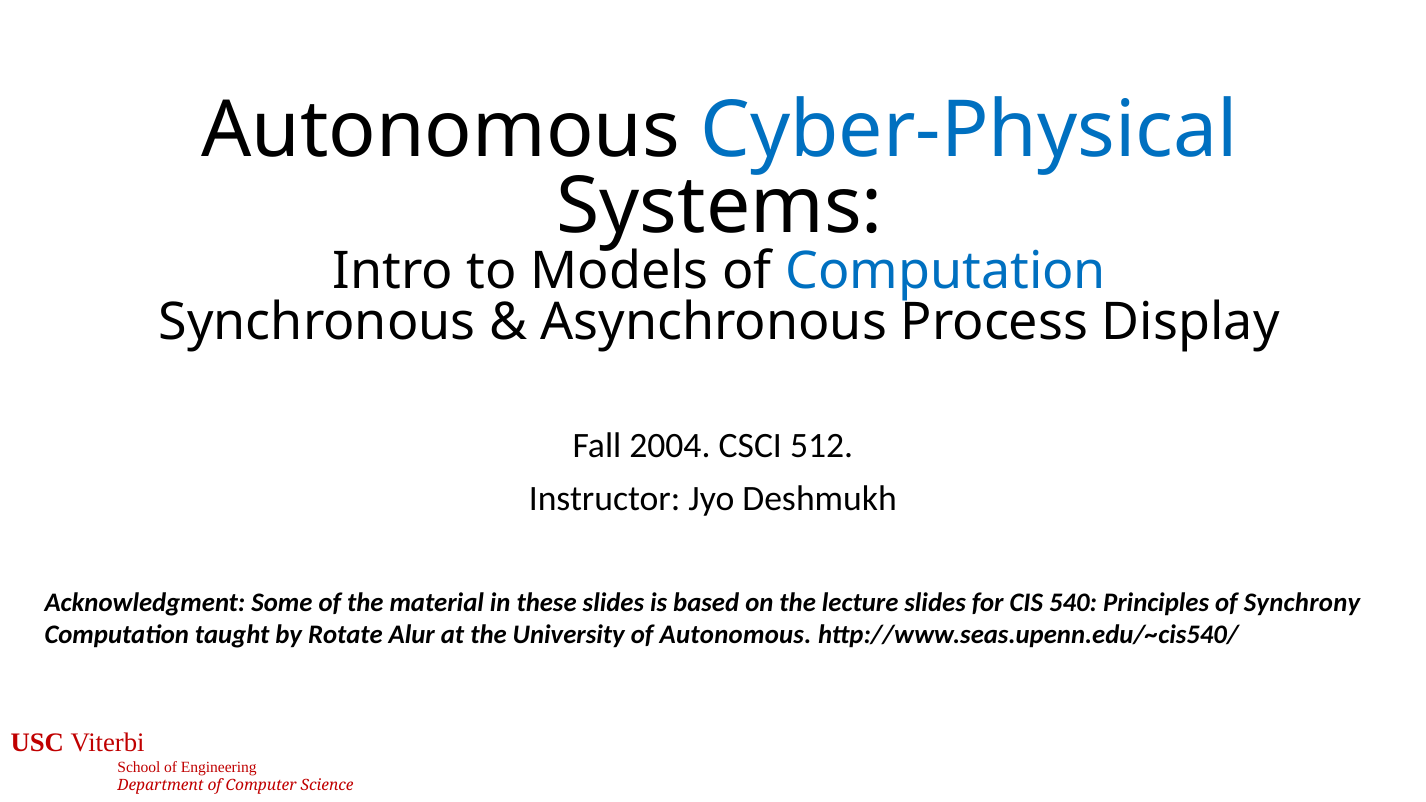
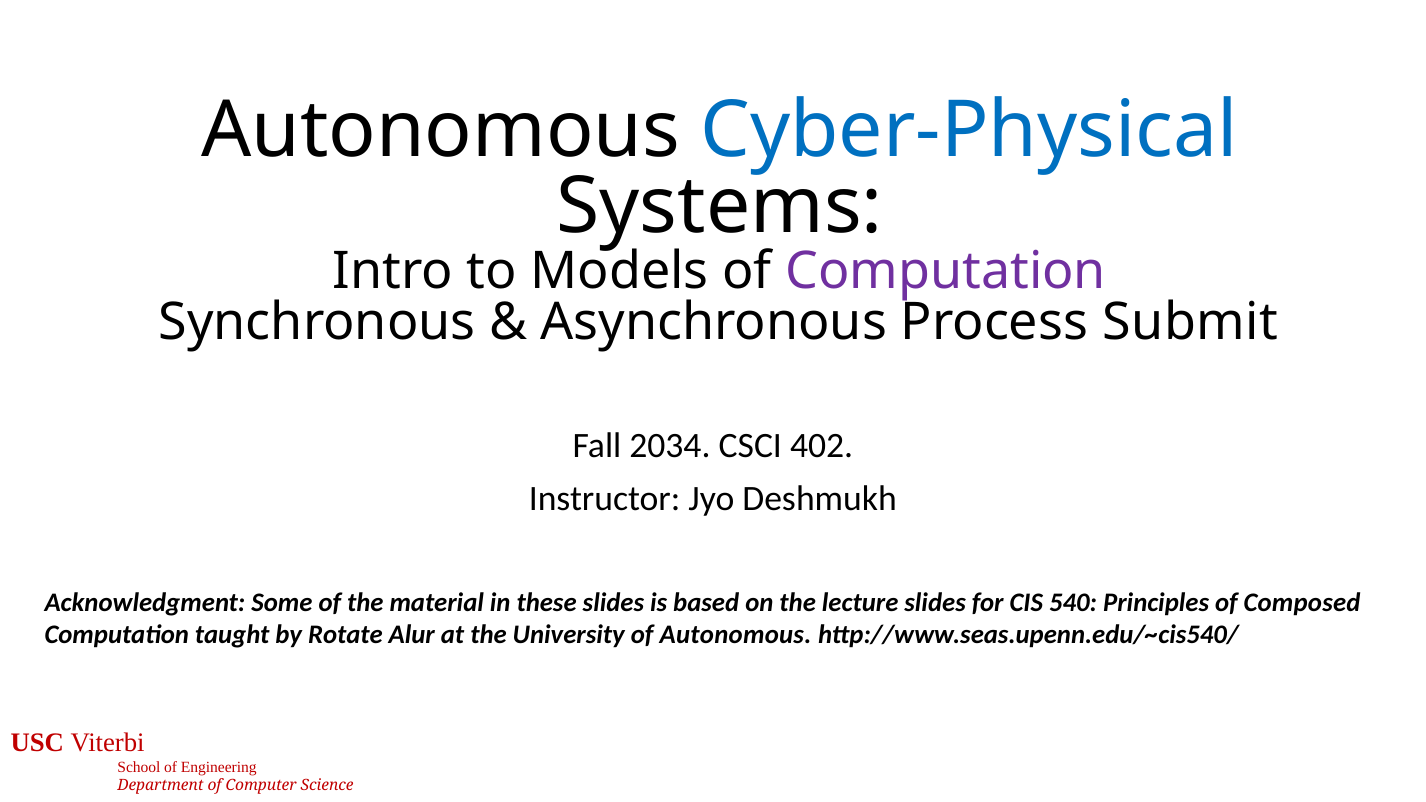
Computation at (946, 271) colour: blue -> purple
Display: Display -> Submit
2004: 2004 -> 2034
512: 512 -> 402
Synchrony: Synchrony -> Composed
